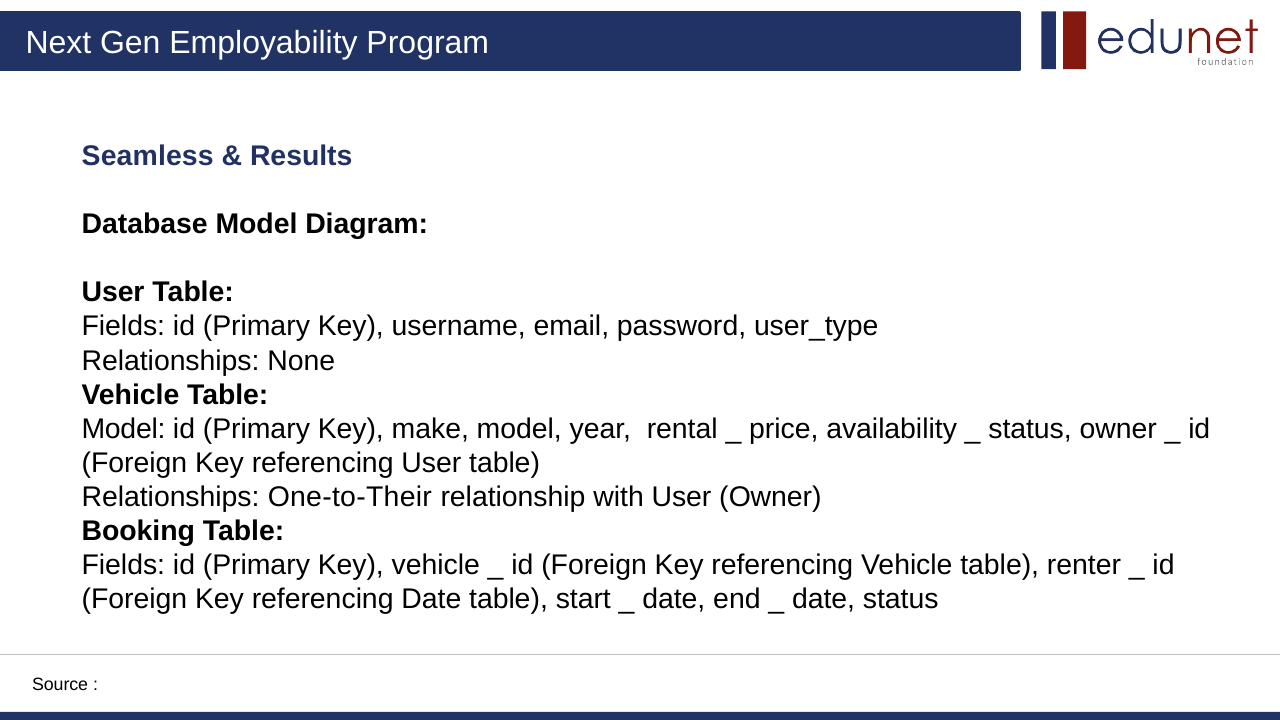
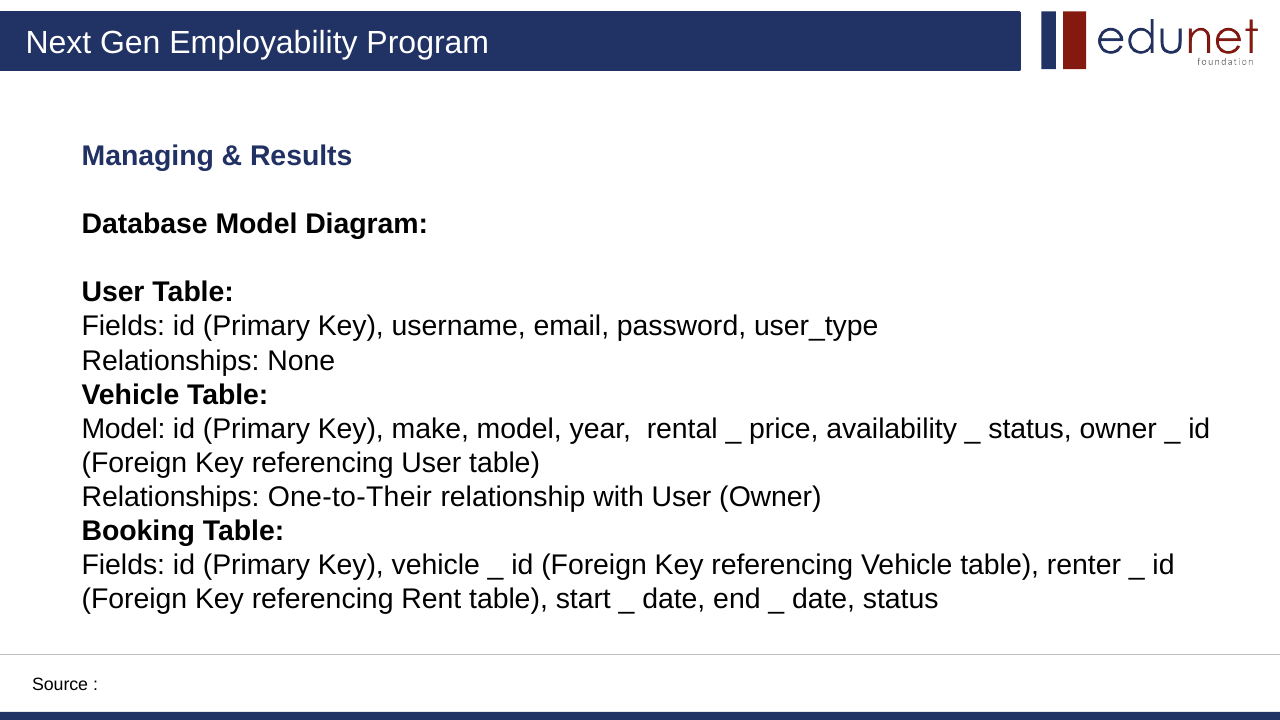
Seamless: Seamless -> Managing
referencing Date: Date -> Rent
